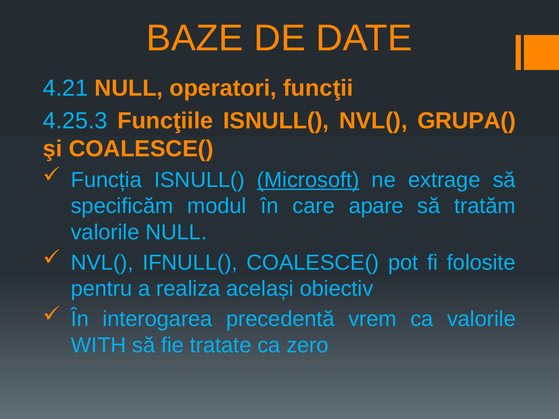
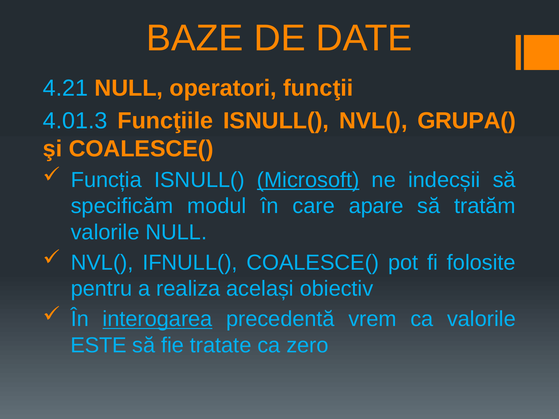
4.25.3: 4.25.3 -> 4.01.3
extrage: extrage -> indecșii
interogarea underline: none -> present
WITH: WITH -> ESTE
